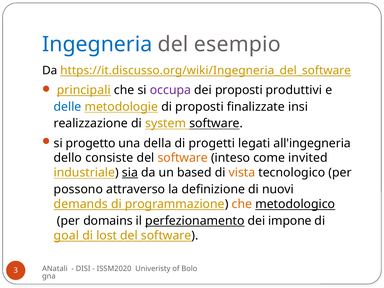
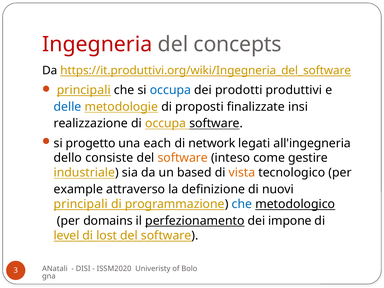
Ingegneria colour: blue -> red
esempio: esempio -> concepts
https://it.discusso.org/wiki/Ingegneria_del_software: https://it.discusso.org/wiki/Ingegneria_del_software -> https://it.produttivi.org/wiki/Ingegneria_del_software
occupa at (170, 90) colour: purple -> blue
dei proposti: proposti -> prodotti
di system: system -> occupa
della: della -> each
progetti: progetti -> network
invited: invited -> gestire
sia underline: present -> none
possono: possono -> example
demands at (81, 204): demands -> principali
che at (242, 204) colour: orange -> blue
goal: goal -> level
